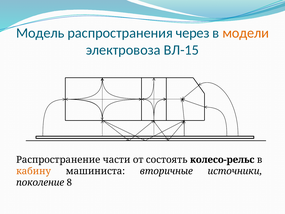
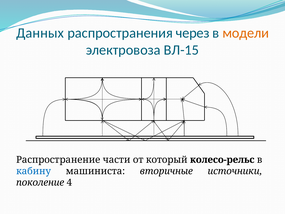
Модель: Модель -> Данных
состоять: состоять -> который
кабину colour: orange -> blue
8: 8 -> 4
